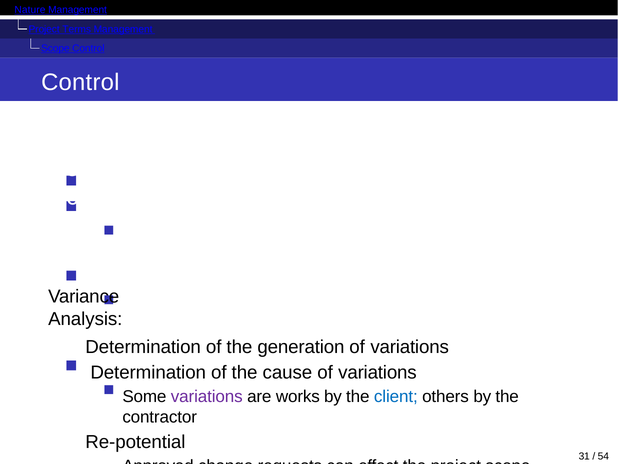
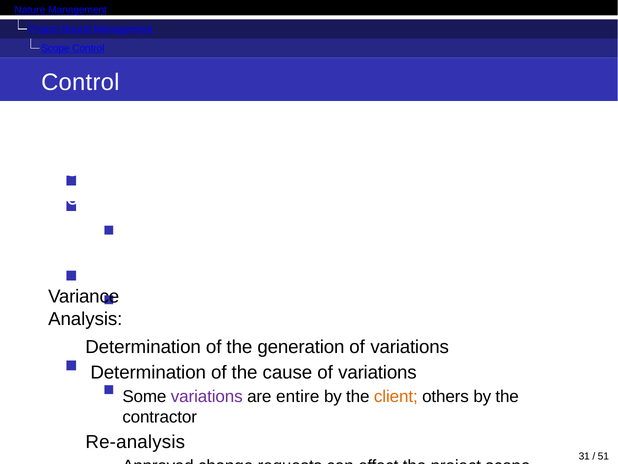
Terms: Terms -> Bound
works: works -> entire
client colour: blue -> orange
Re-potential: Re-potential -> Re-analysis
54: 54 -> 51
